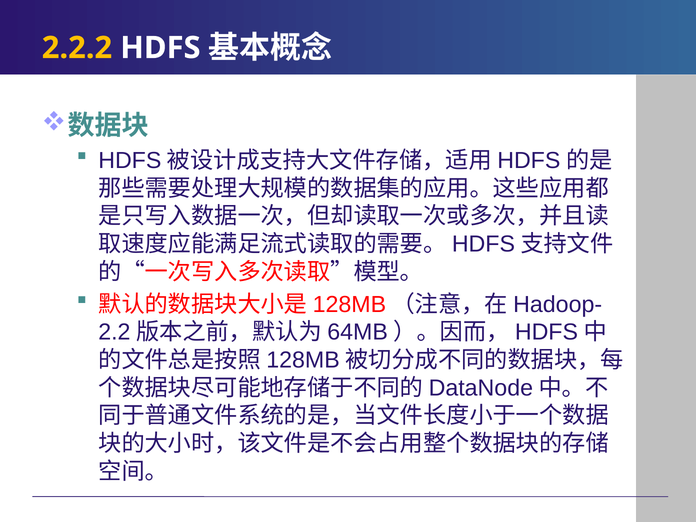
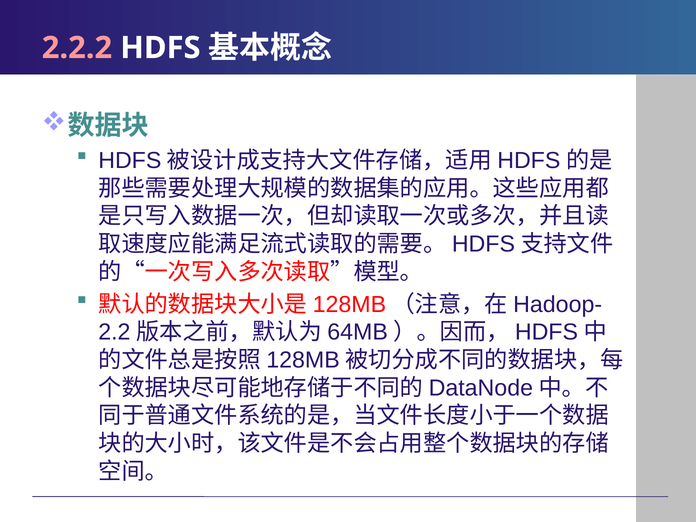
2.2.2 colour: yellow -> pink
